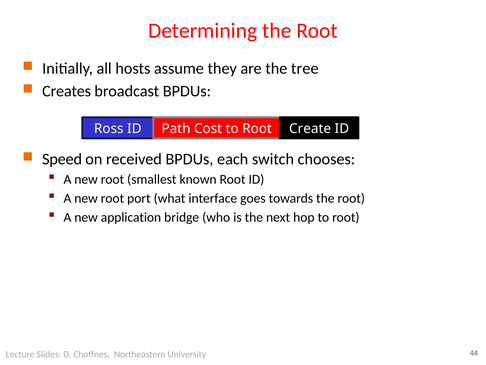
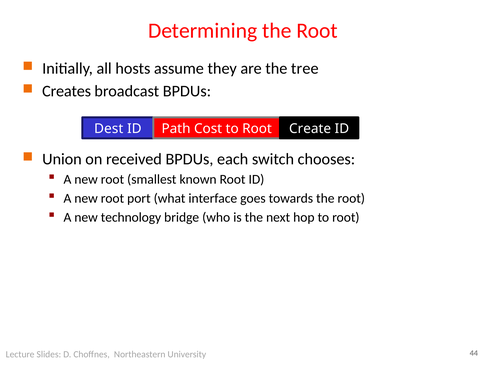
Ross: Ross -> Dest
Speed: Speed -> Union
application: application -> technology
